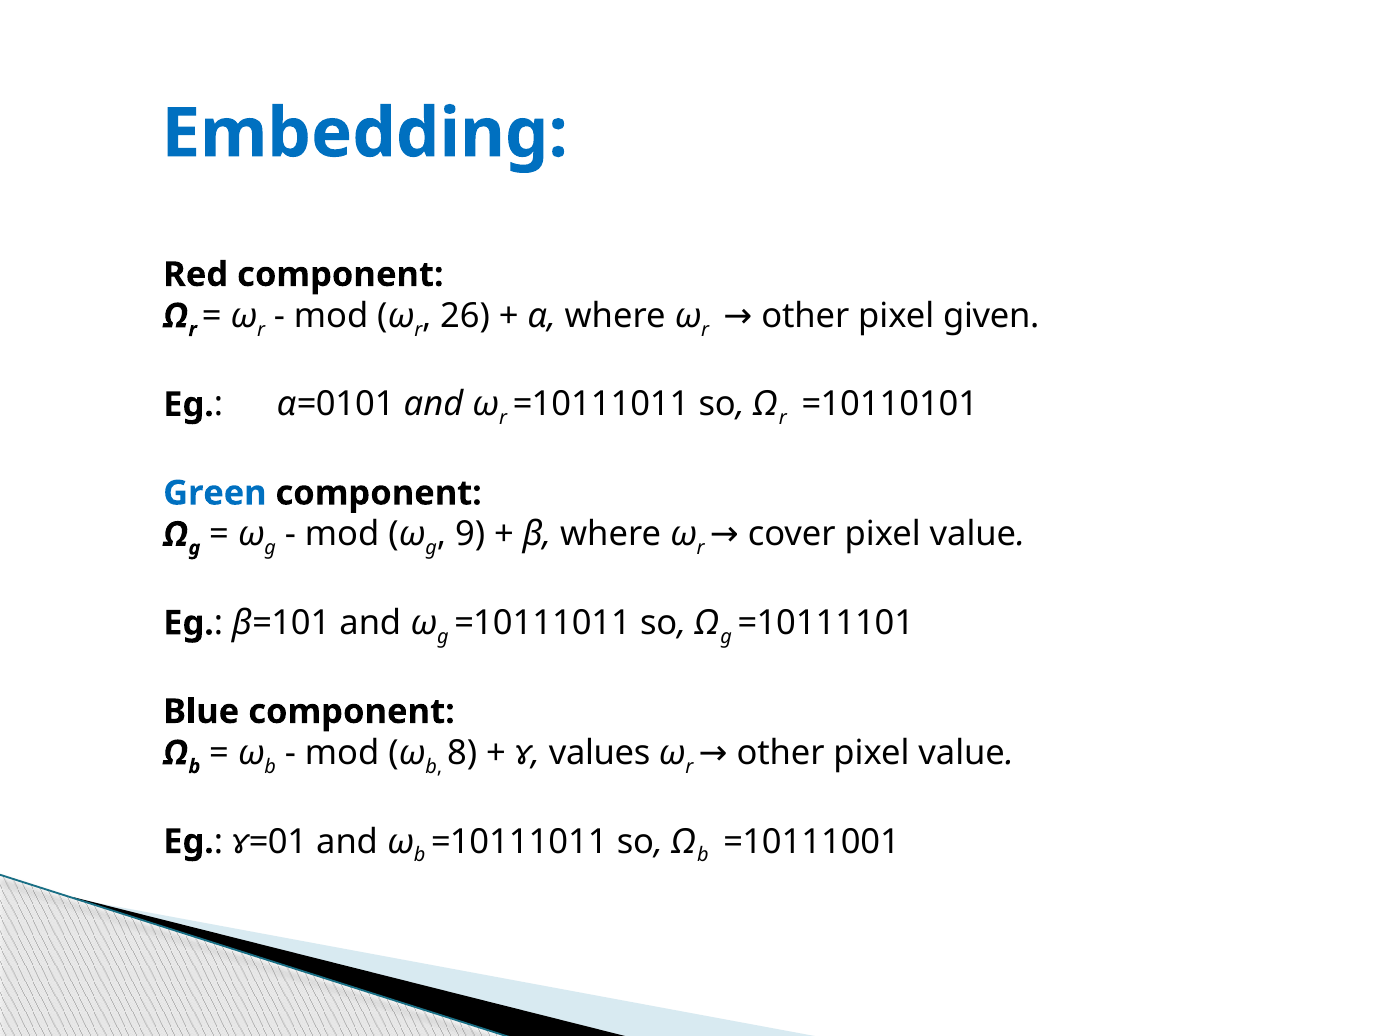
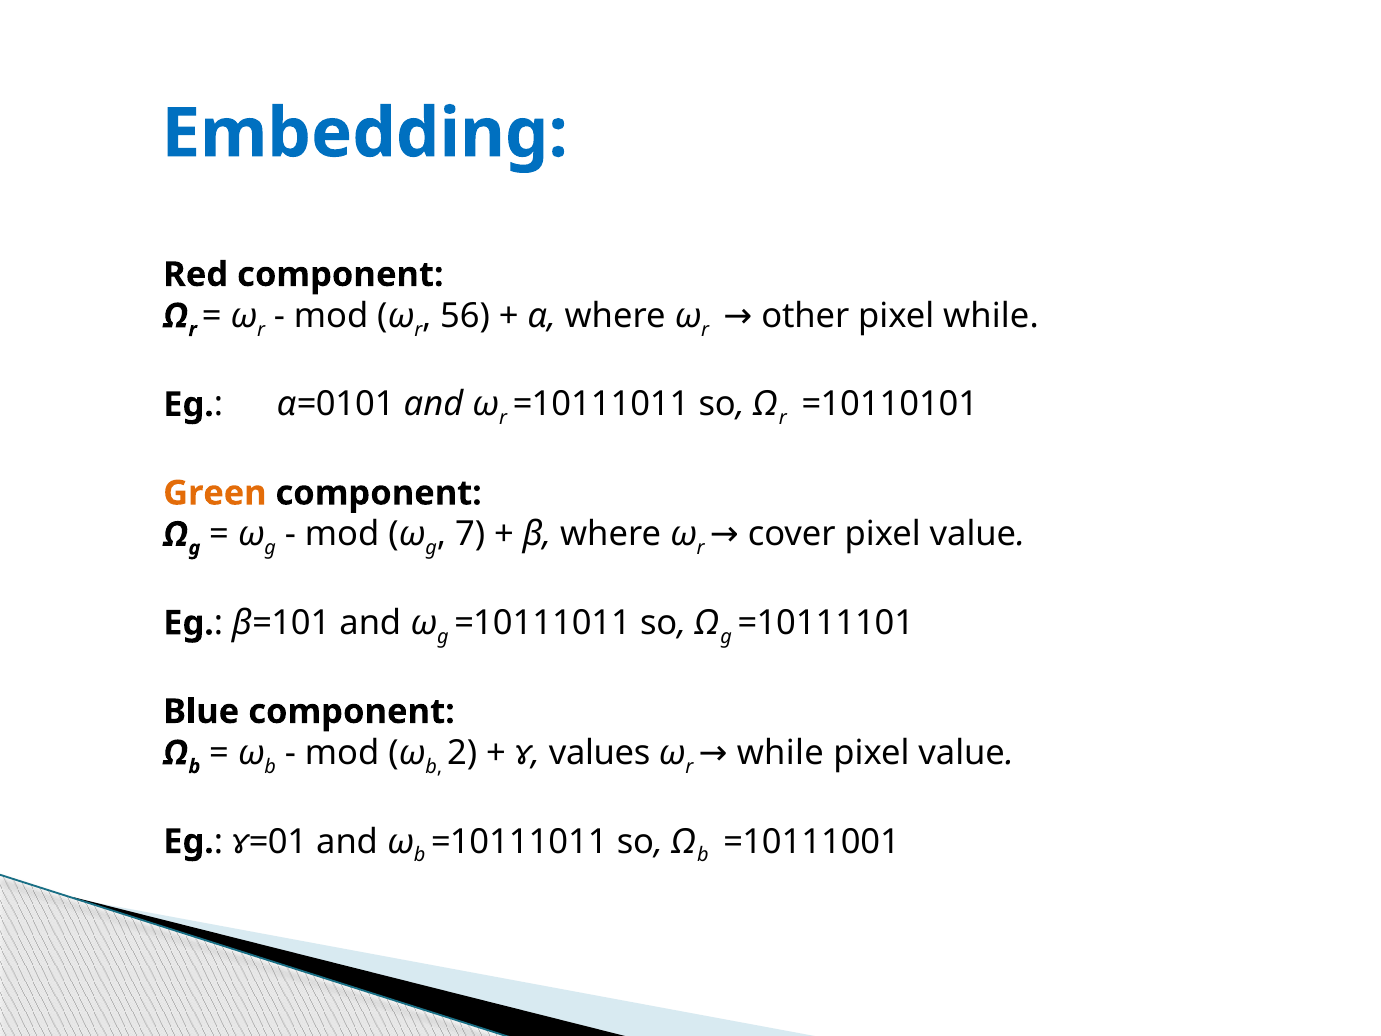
26: 26 -> 56
pixel given: given -> while
Green colour: blue -> orange
9: 9 -> 7
8: 8 -> 2
other at (781, 753): other -> while
